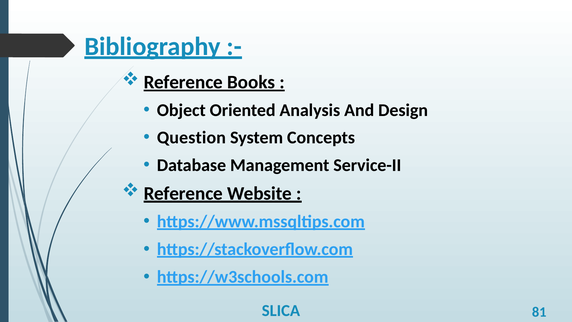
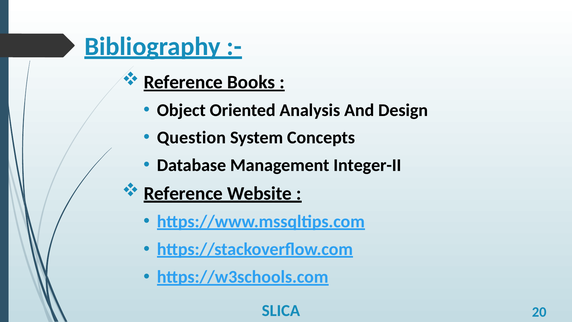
Service-II: Service-II -> Integer-II
81: 81 -> 20
